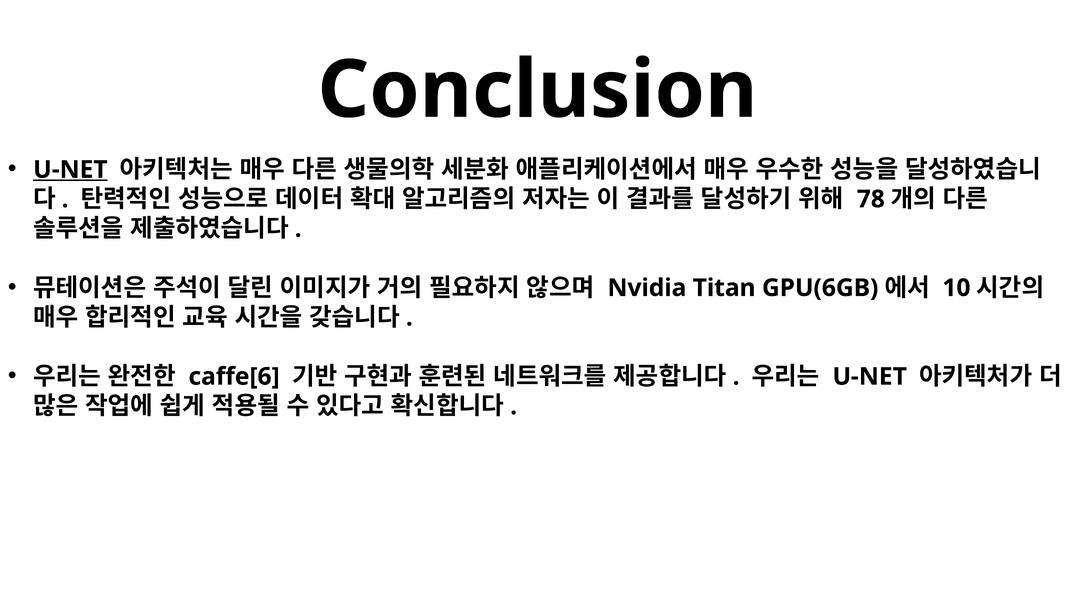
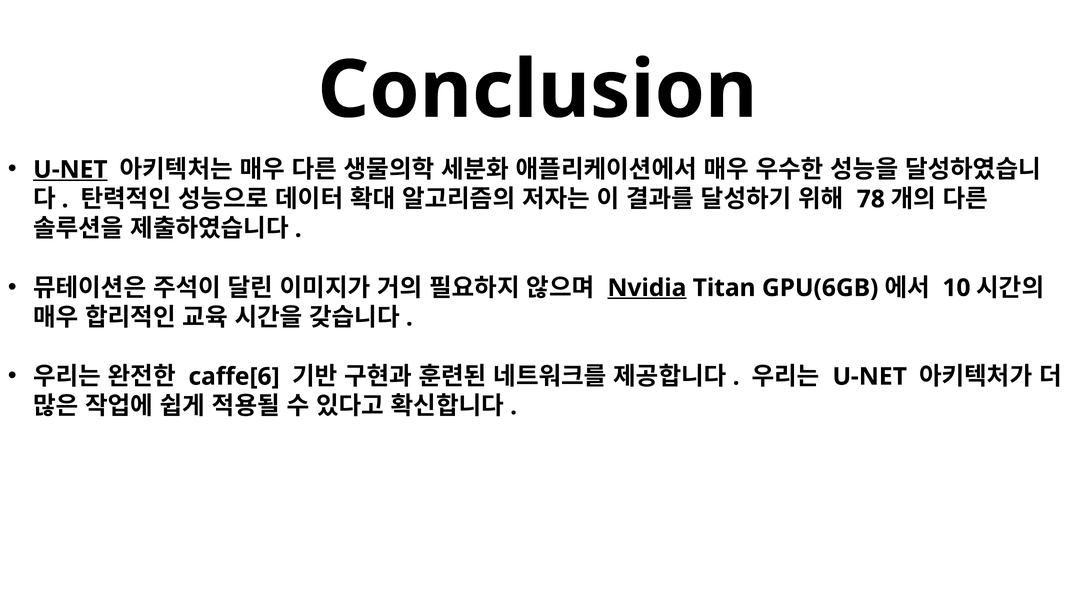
Nvidia underline: none -> present
